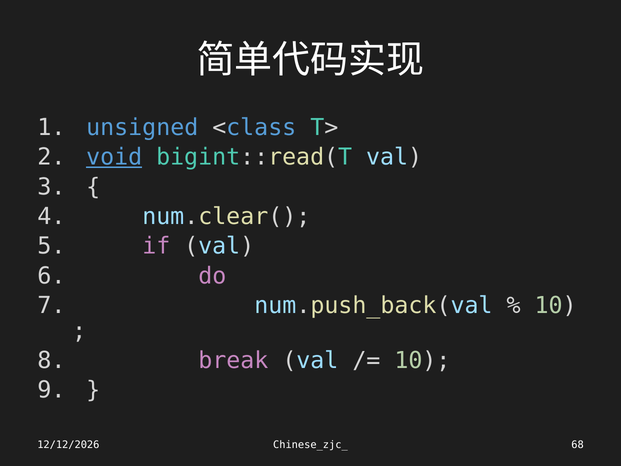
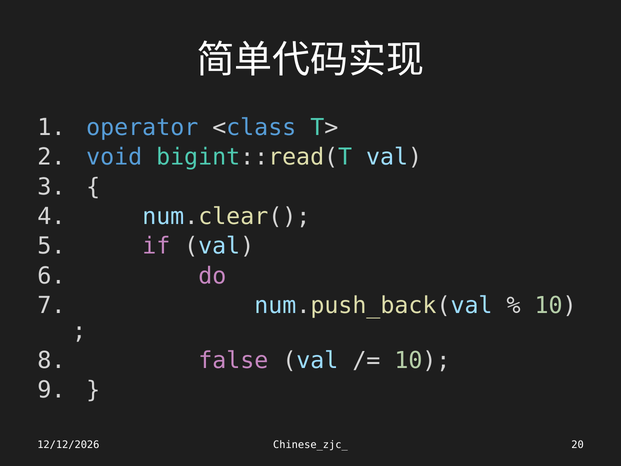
unsigned: unsigned -> operator
void underline: present -> none
break: break -> false
68: 68 -> 20
